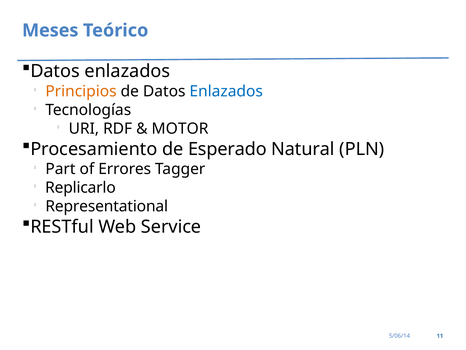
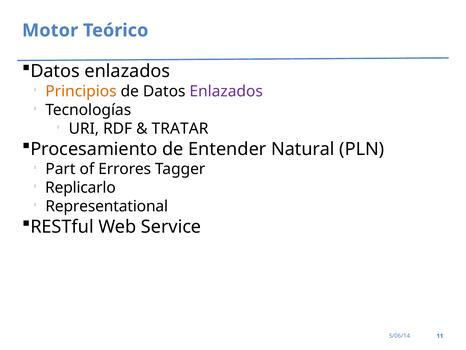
Meses: Meses -> Motor
Enlazados at (226, 91) colour: blue -> purple
MOTOR: MOTOR -> TRATAR
Esperado: Esperado -> Entender
